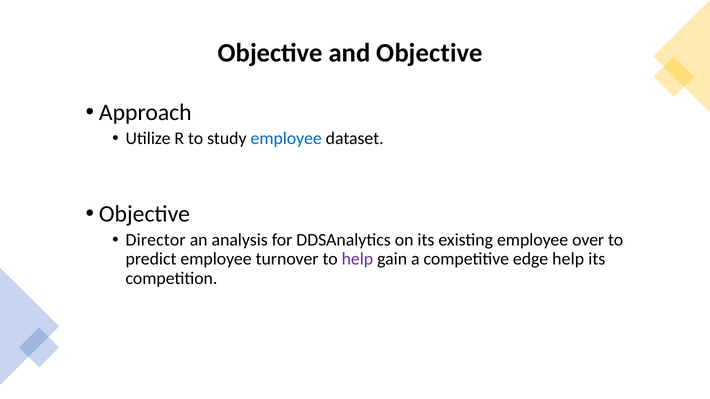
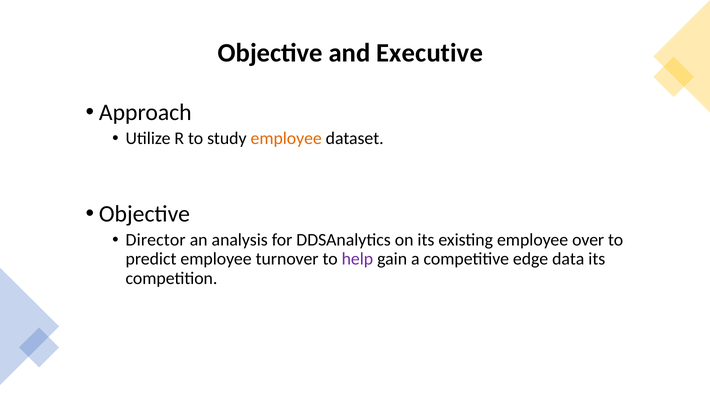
and Objective: Objective -> Executive
employee at (286, 139) colour: blue -> orange
edge help: help -> data
